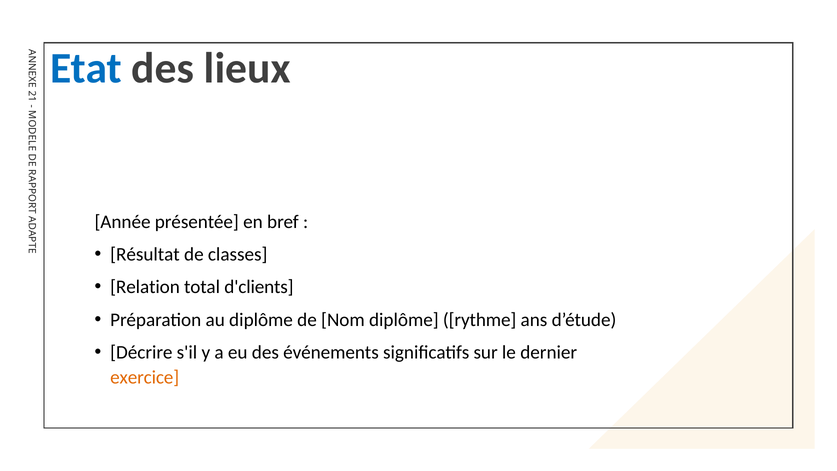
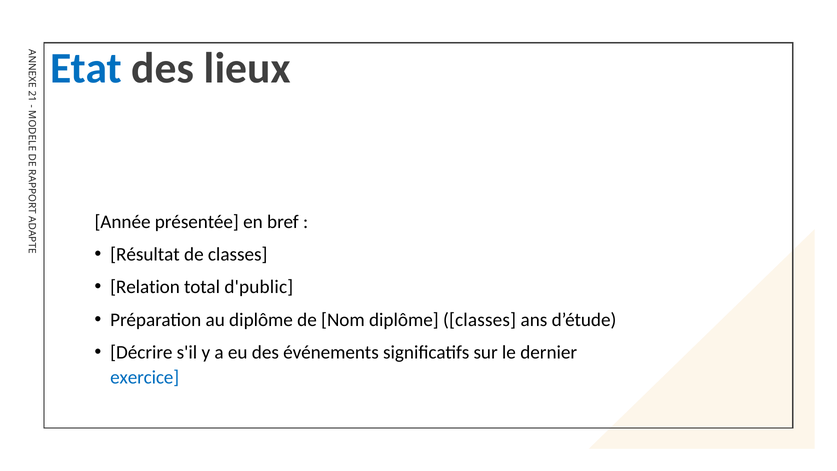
d'clients: d'clients -> d'public
diplôme rythme: rythme -> classes
exercice colour: orange -> blue
